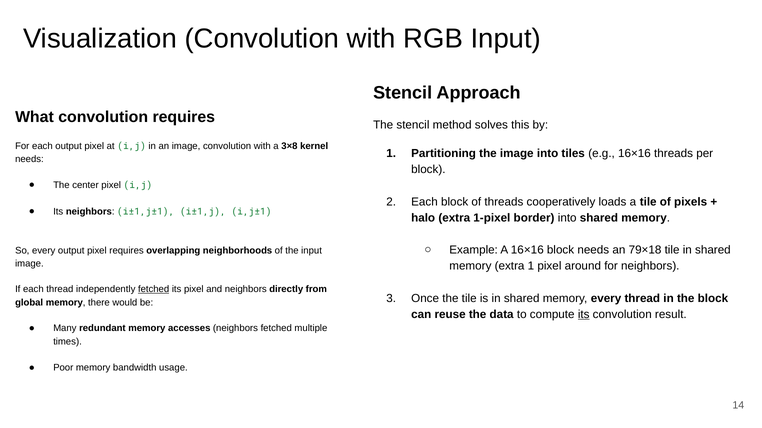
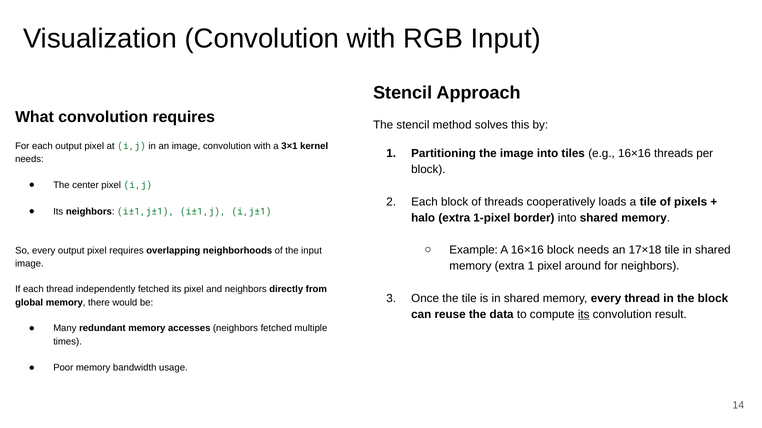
3×8: 3×8 -> 3×1
79×18: 79×18 -> 17×18
fetched at (154, 290) underline: present -> none
